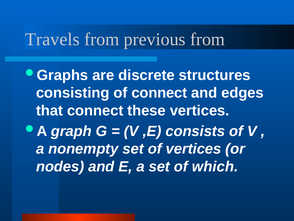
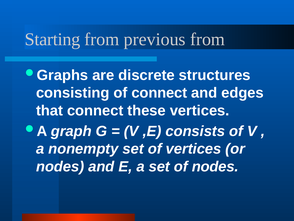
Travels: Travels -> Starting
of which: which -> nodes
